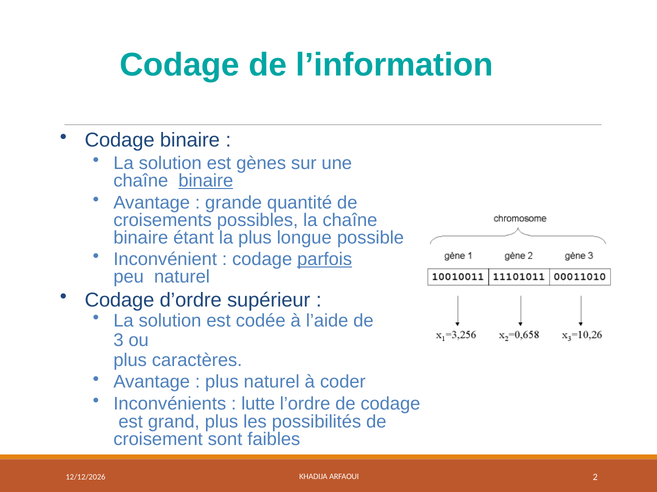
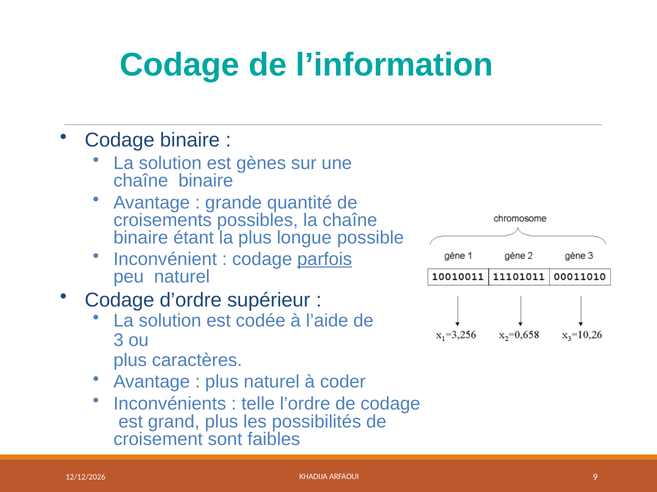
binaire at (206, 181) underline: present -> none
lutte: lutte -> telle
2: 2 -> 9
